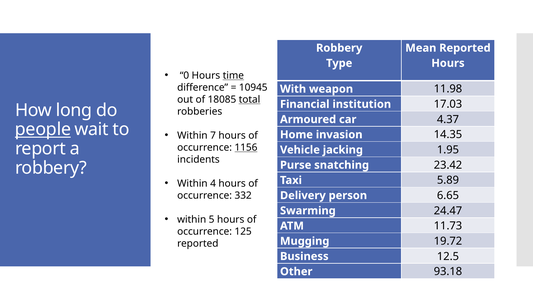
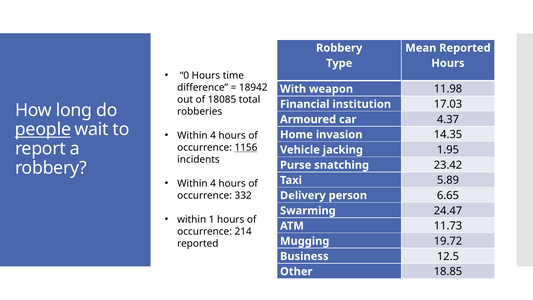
time underline: present -> none
10945: 10945 -> 18942
total underline: present -> none
7 at (213, 135): 7 -> 4
5: 5 -> 1
125: 125 -> 214
93.18: 93.18 -> 18.85
